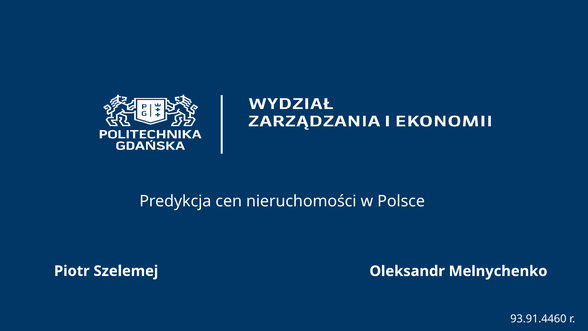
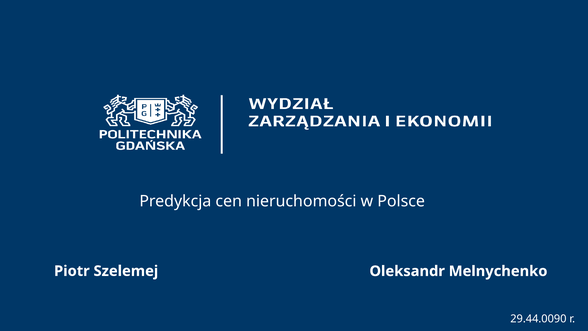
93.91.4460: 93.91.4460 -> 29.44.0090
